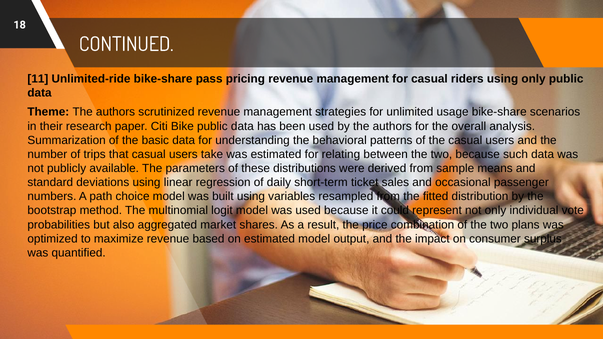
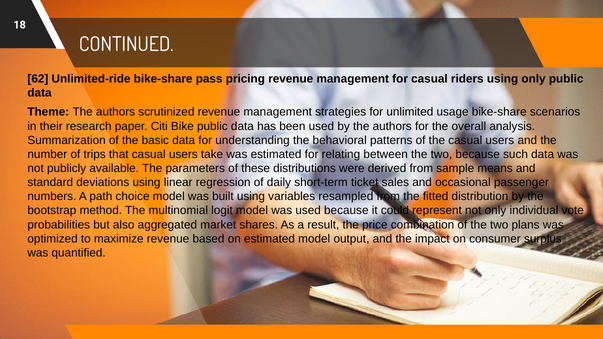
11: 11 -> 62
